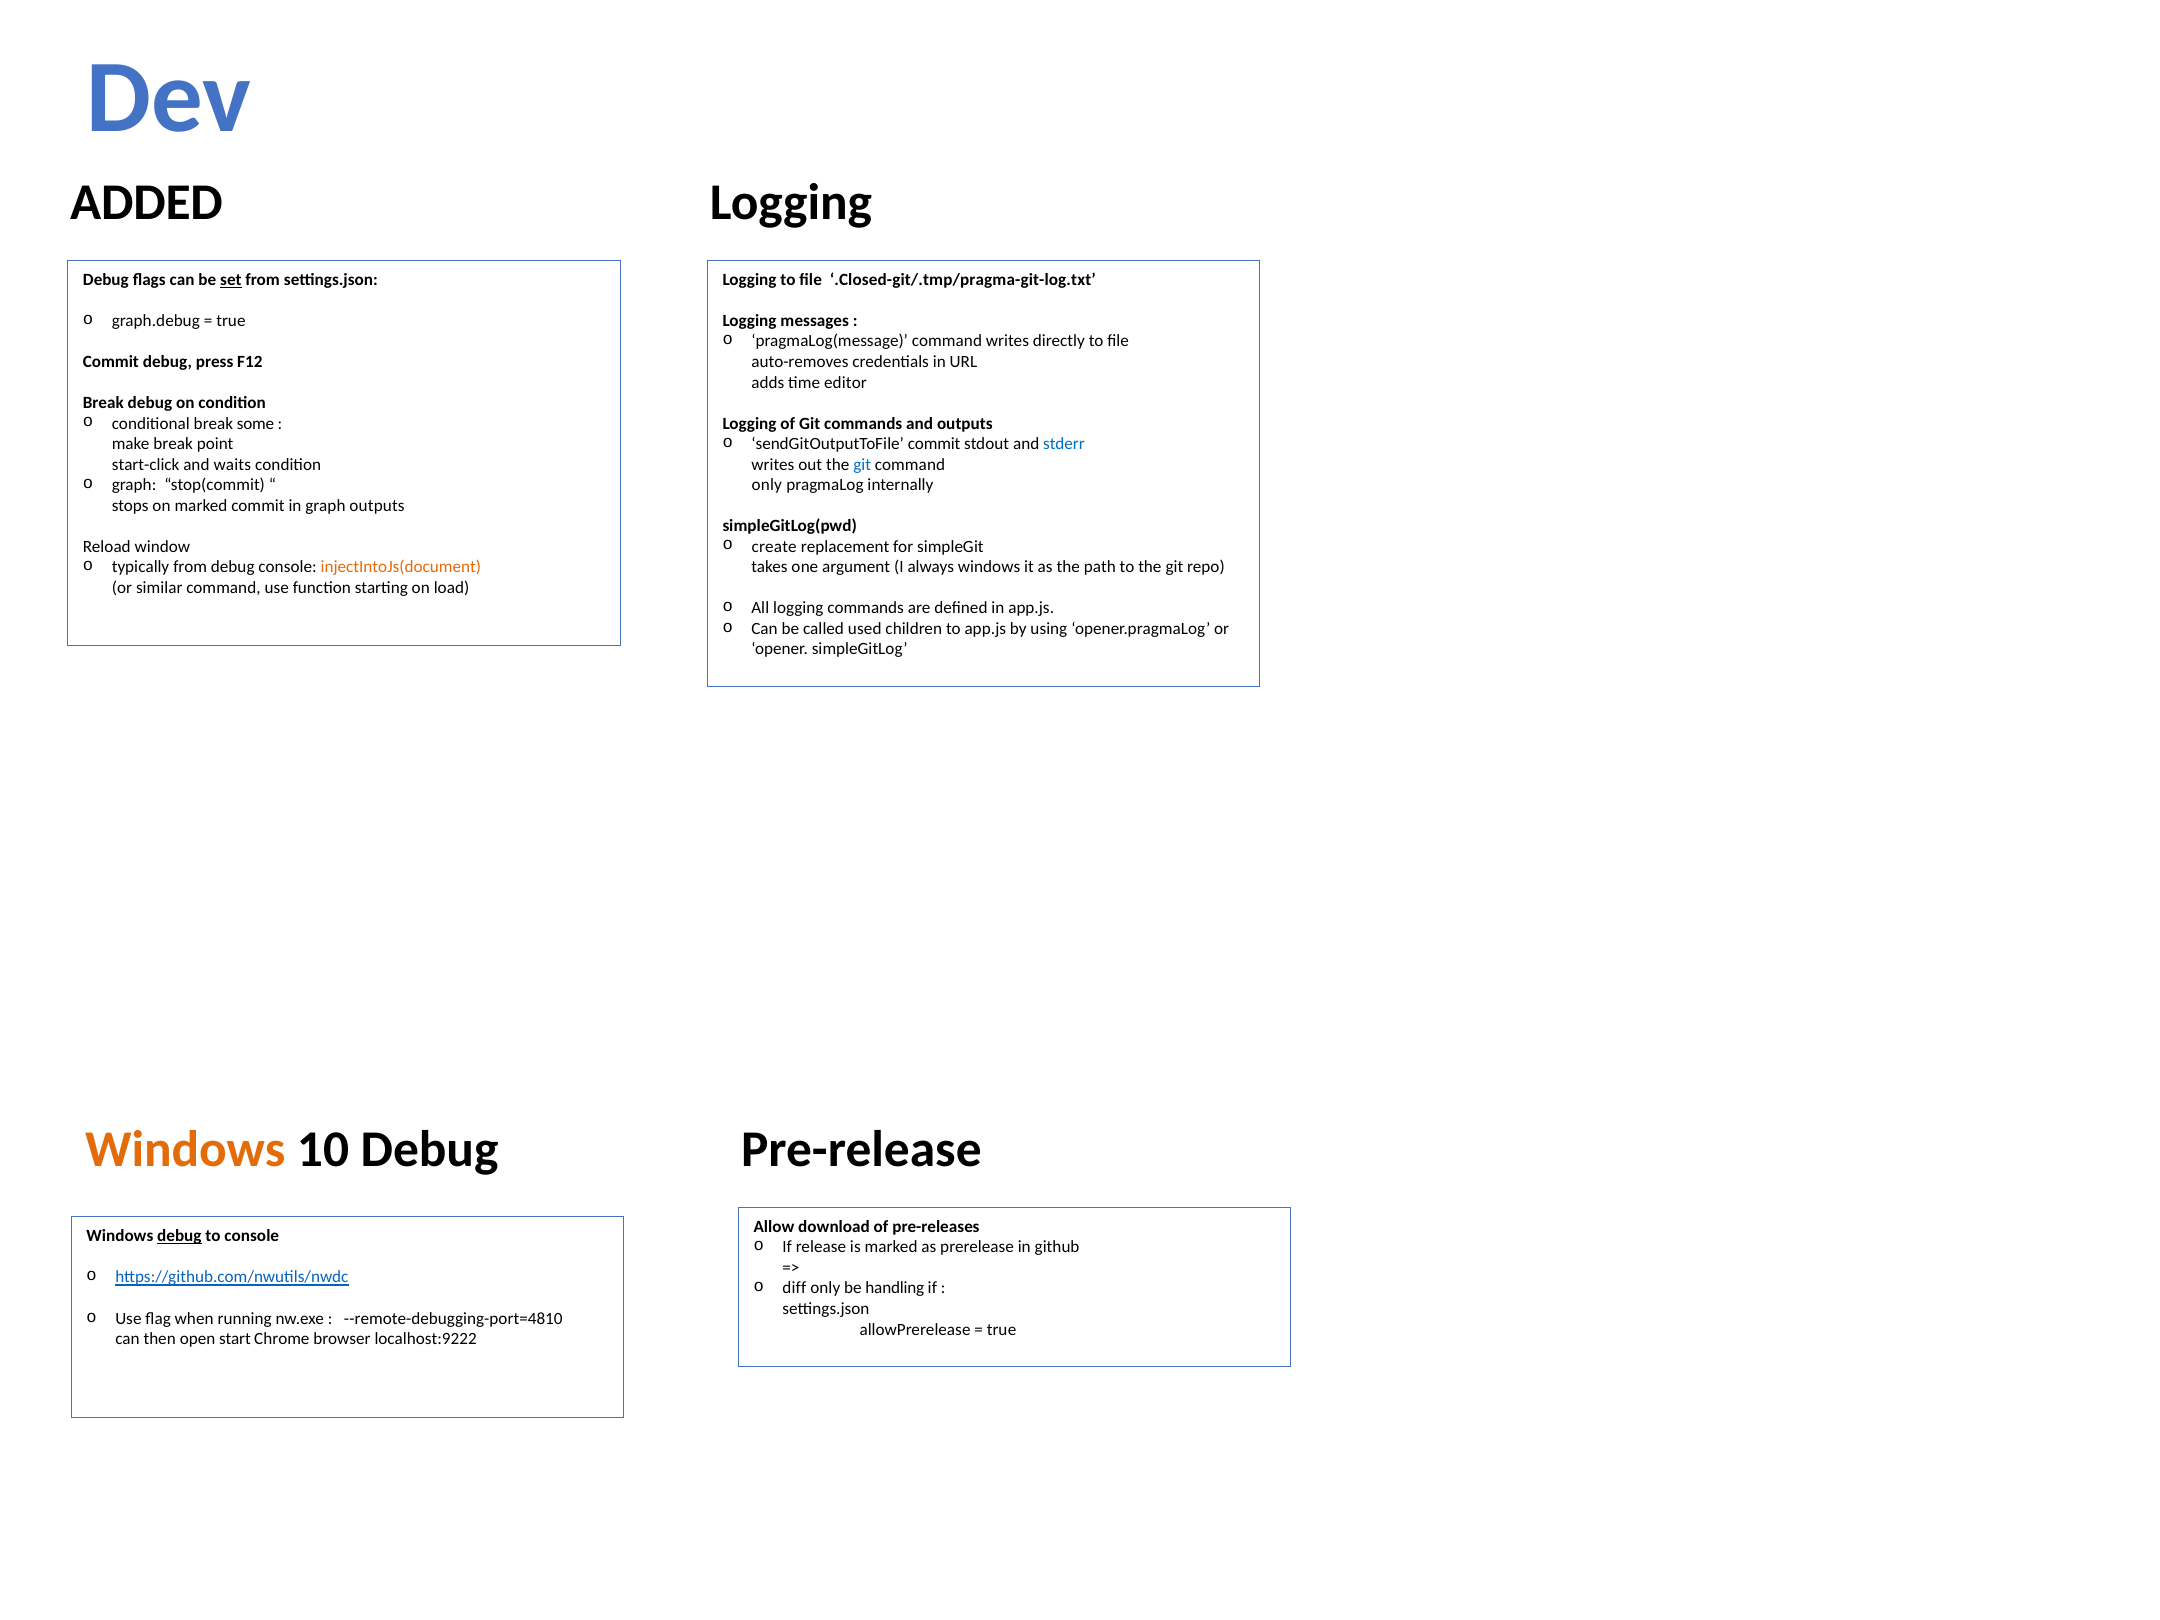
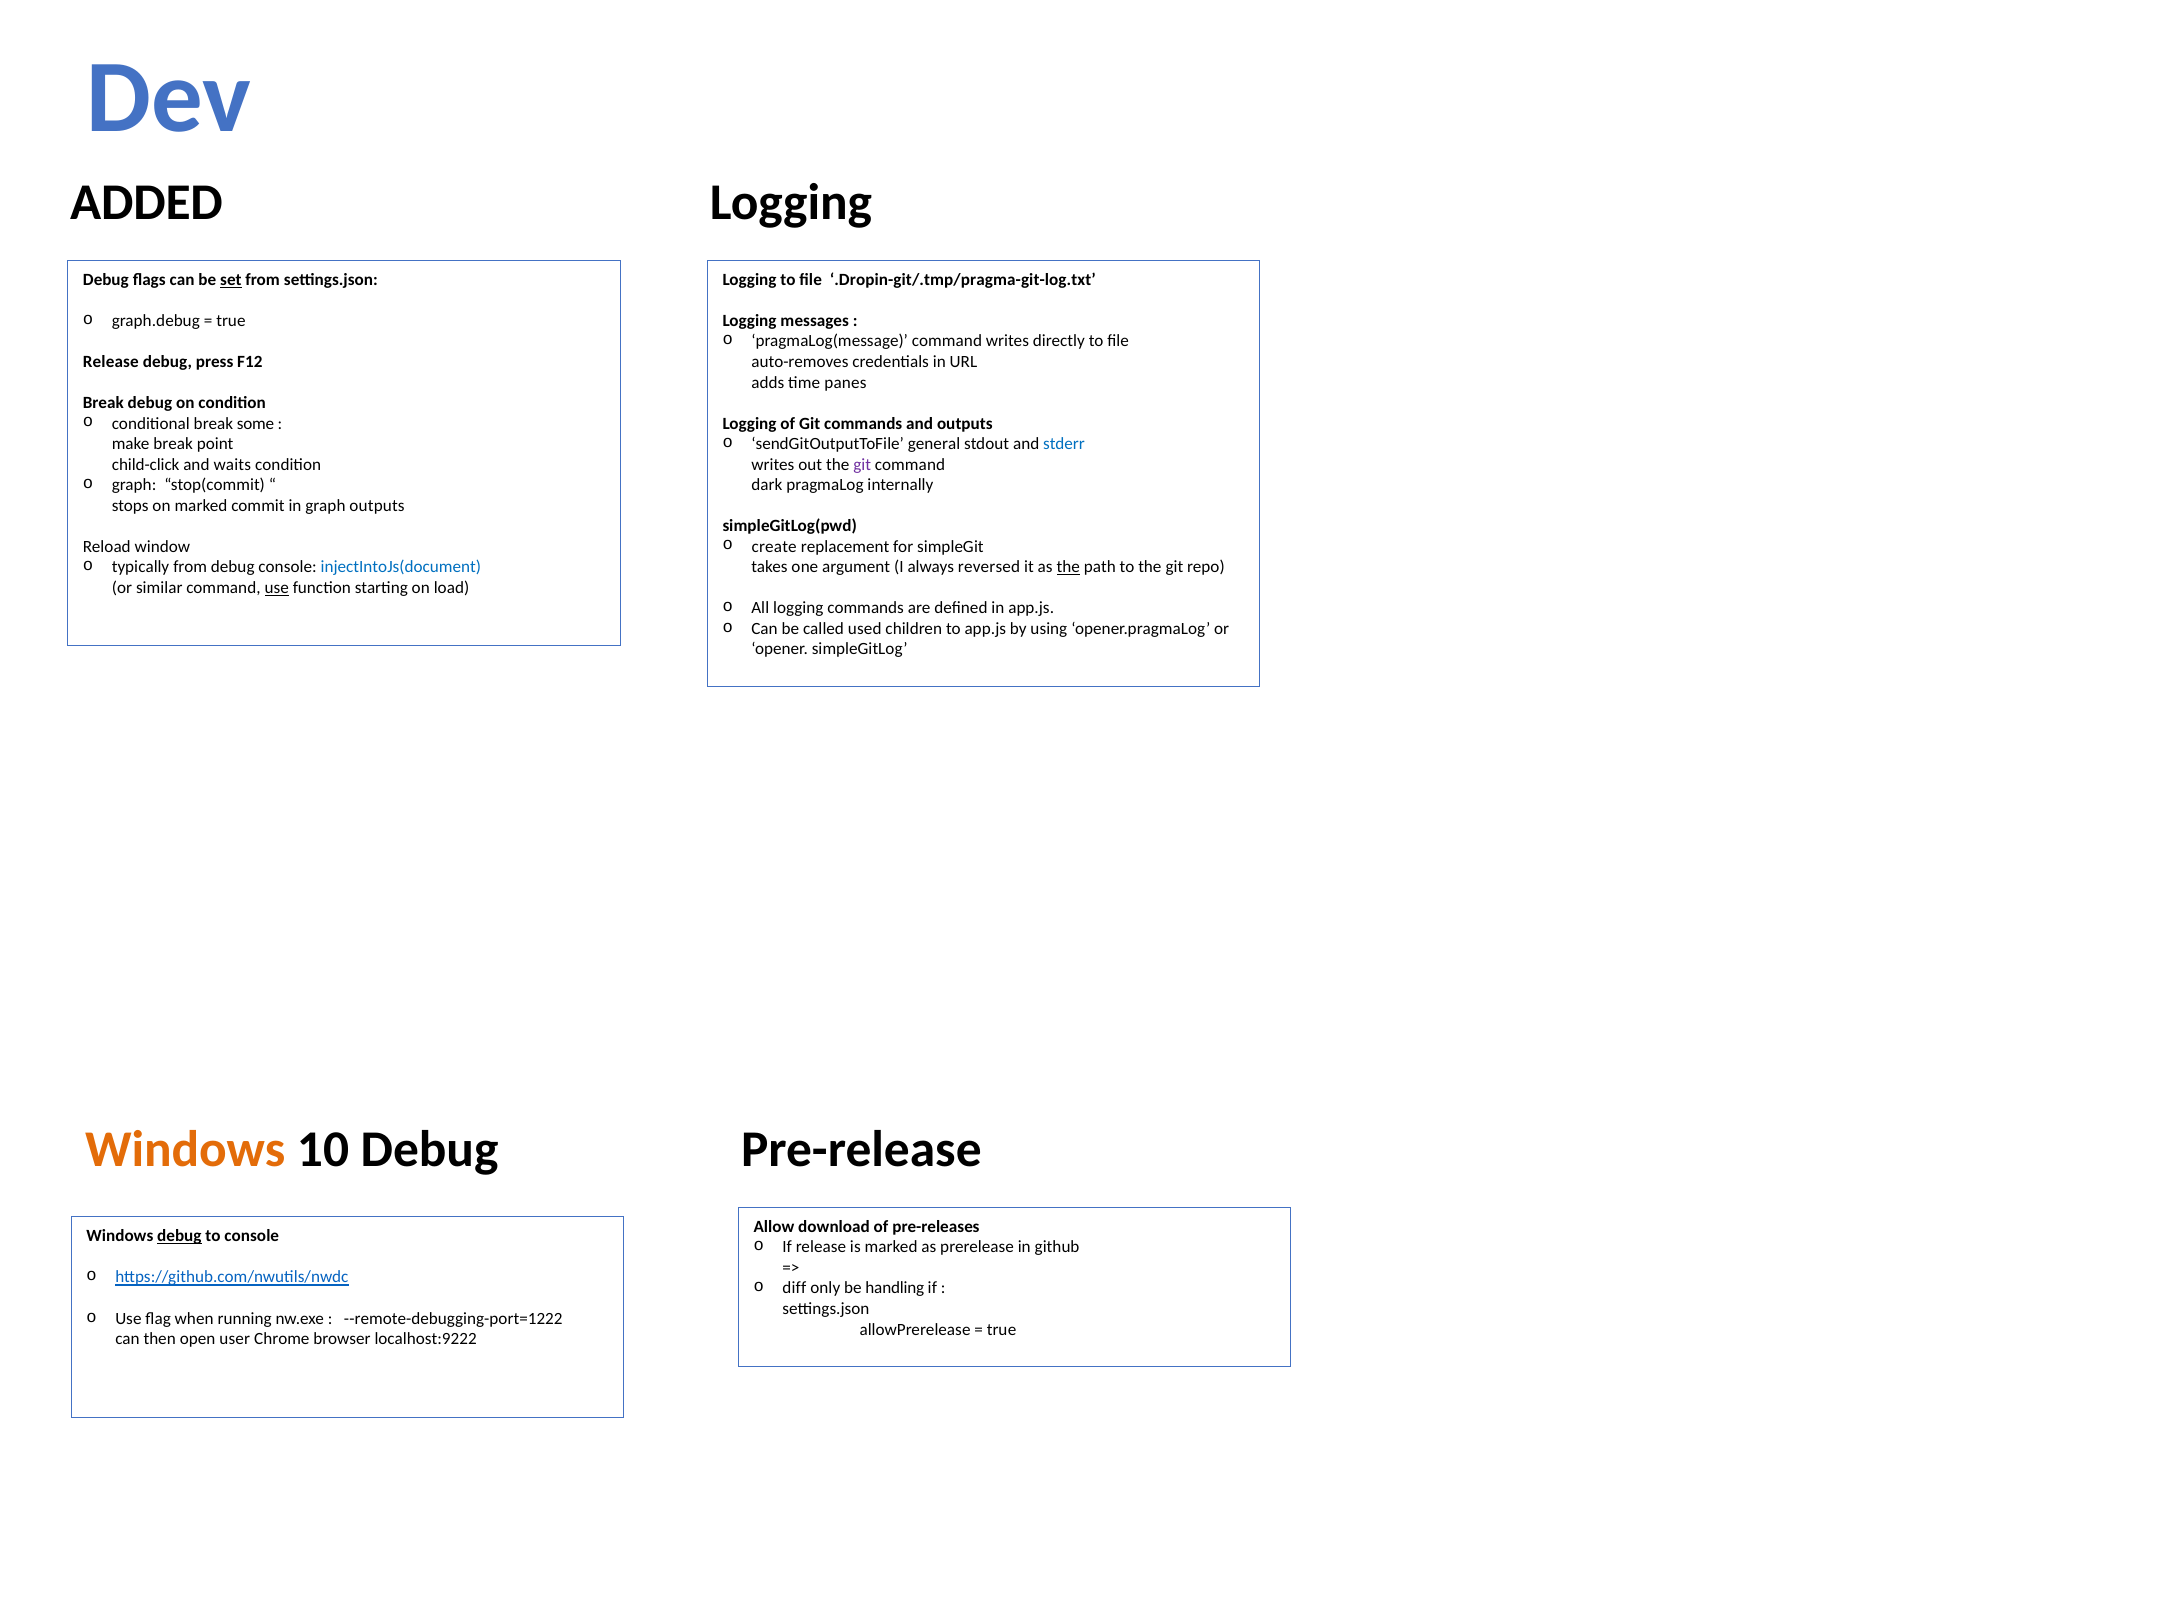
.Closed-git/.tmp/pragma-git-log.txt: .Closed-git/.tmp/pragma-git-log.txt -> .Dropin-git/.tmp/pragma-git-log.txt
Commit at (111, 362): Commit -> Release
editor: editor -> panes
sendGitOutputToFile commit: commit -> general
start-click: start-click -> child-click
git at (862, 464) colour: blue -> purple
only at (767, 485): only -> dark
injectIntoJs(document colour: orange -> blue
always windows: windows -> reversed
the at (1068, 567) underline: none -> present
use at (277, 588) underline: none -> present
--remote-debugging-port=4810: --remote-debugging-port=4810 -> --remote-debugging-port=1222
start: start -> user
